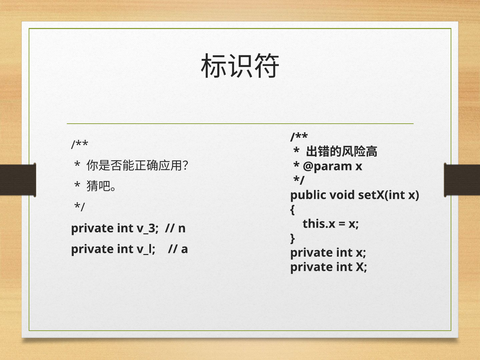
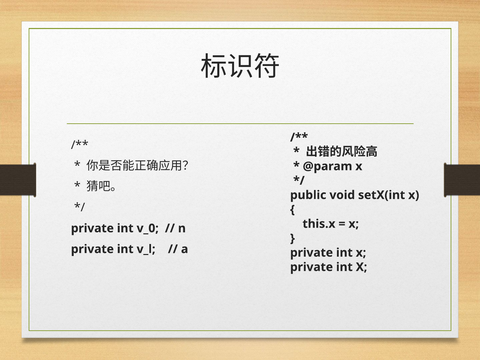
v_3: v_3 -> v_0
